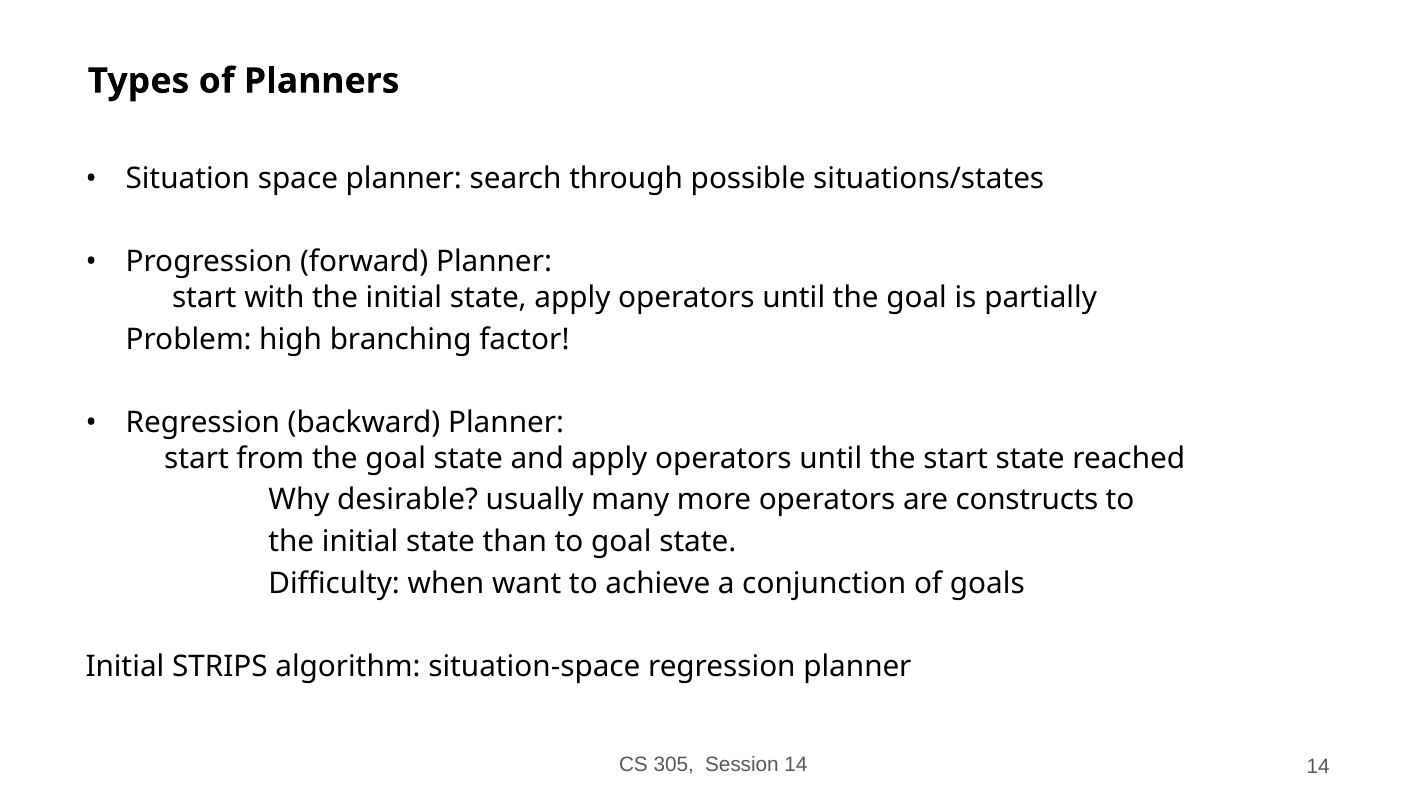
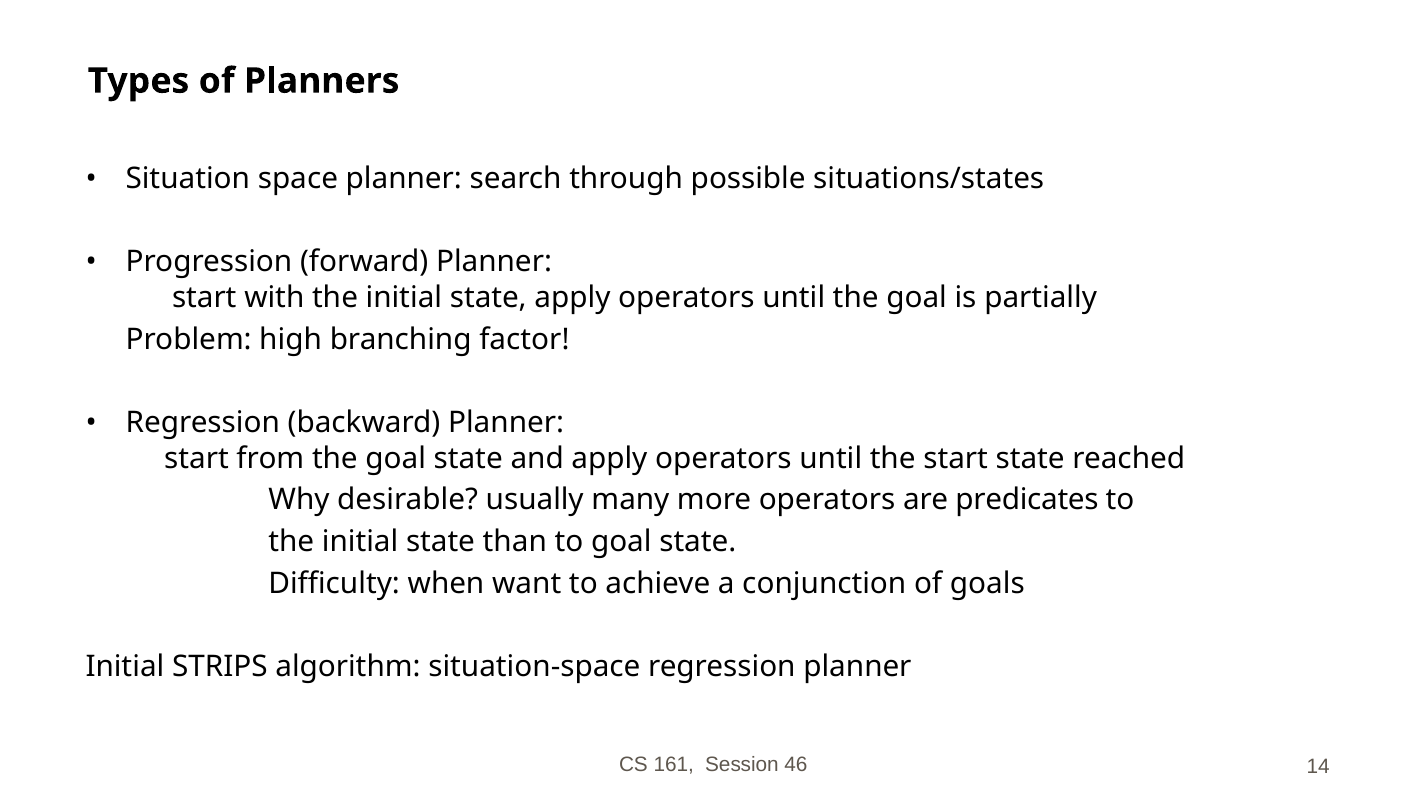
constructs: constructs -> predicates
305: 305 -> 161
Session 14: 14 -> 46
